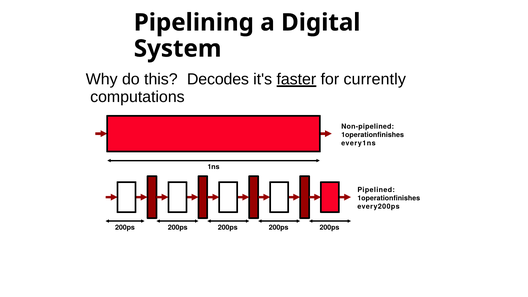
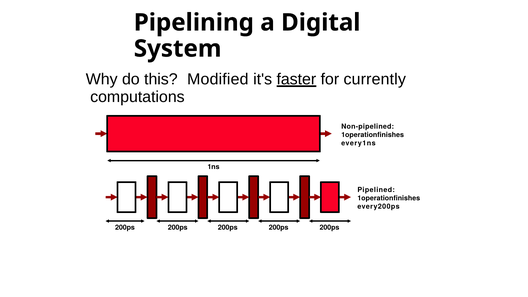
Decodes: Decodes -> Modified
